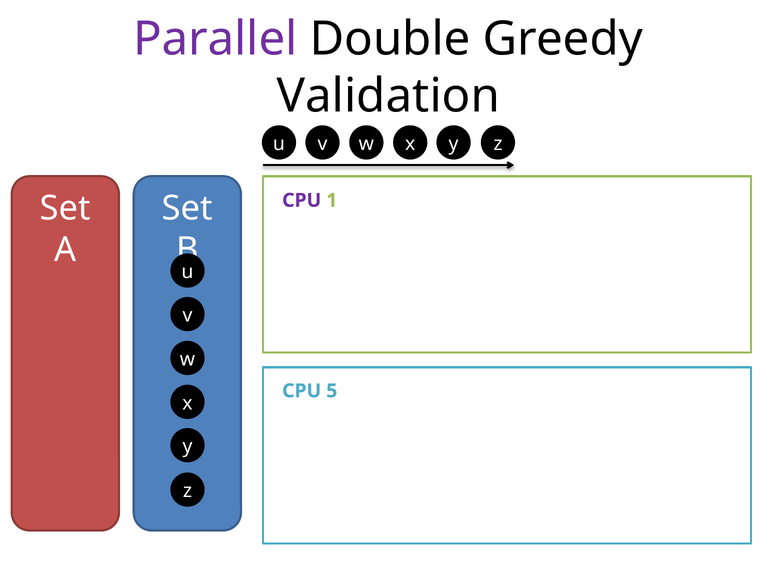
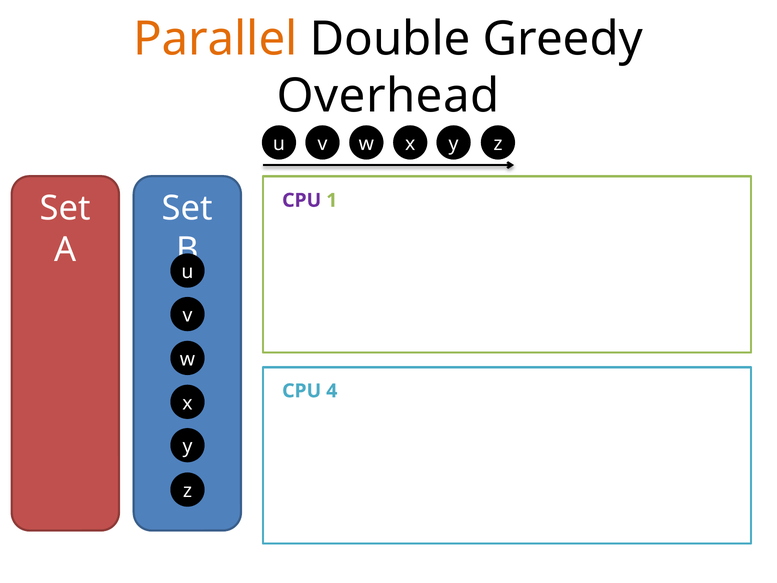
Parallel colour: purple -> orange
Validation: Validation -> Overhead
5: 5 -> 4
